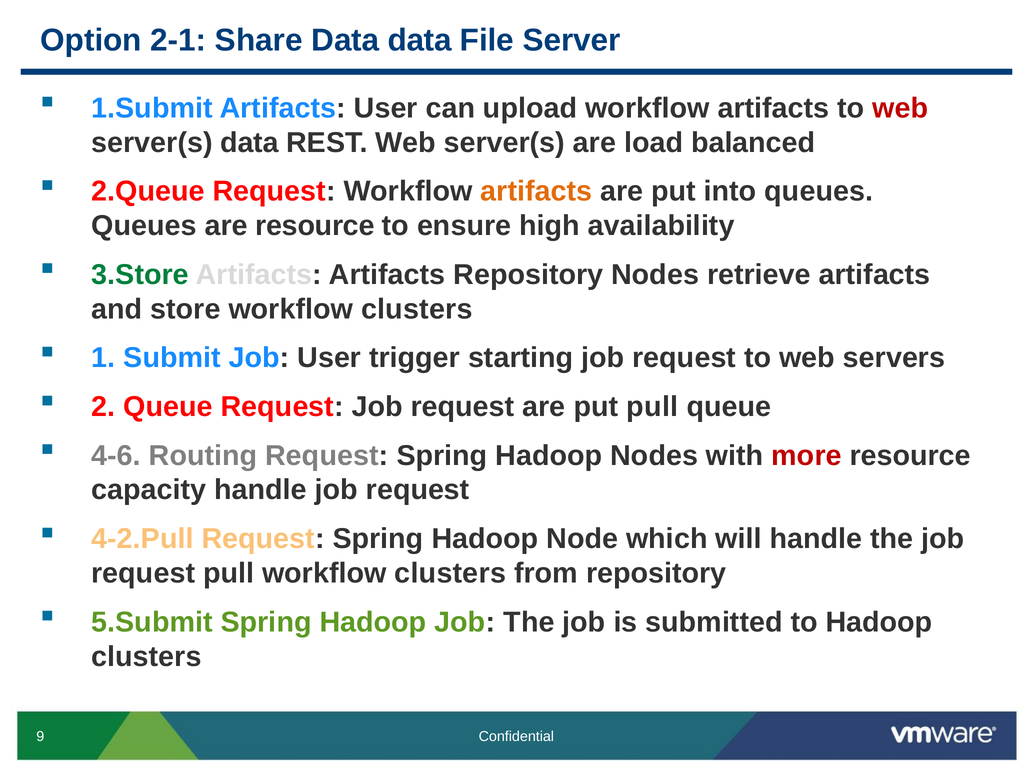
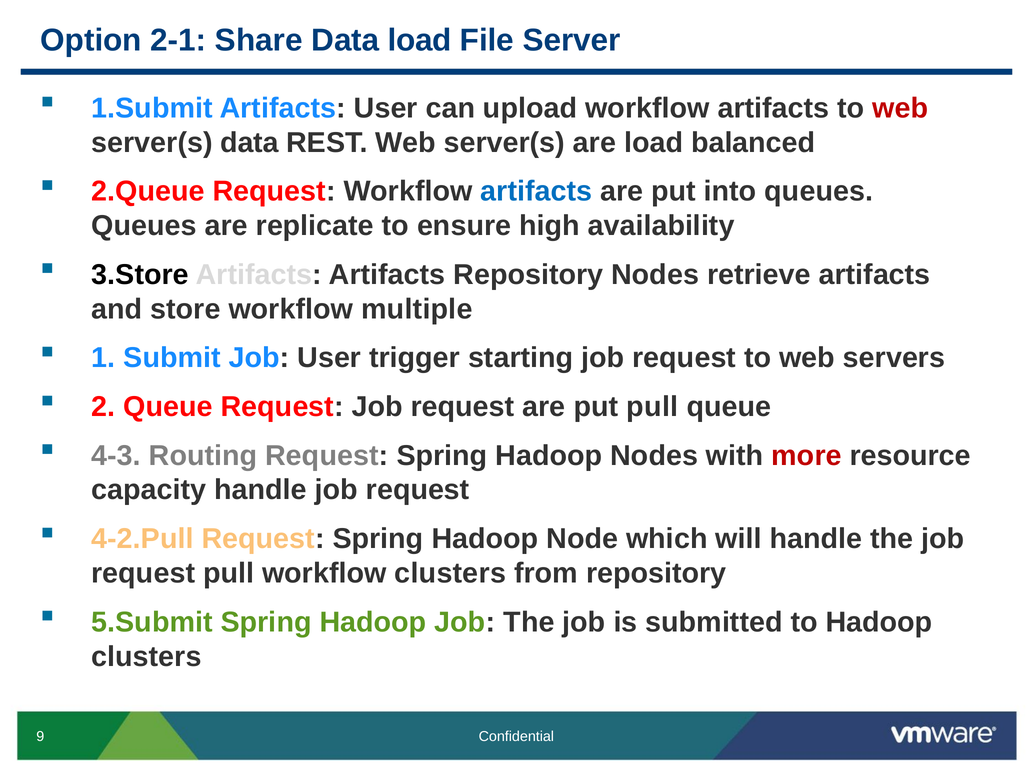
Data data: data -> load
artifacts at (536, 191) colour: orange -> blue
are resource: resource -> replicate
3.Store colour: green -> black
store workflow clusters: clusters -> multiple
4-6: 4-6 -> 4-3
